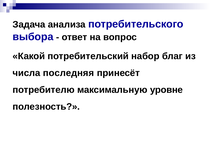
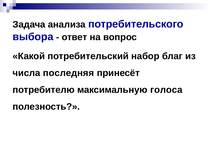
уровне: уровне -> голоса
